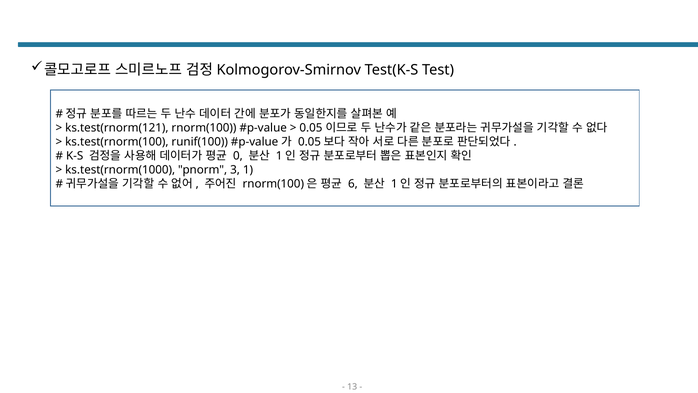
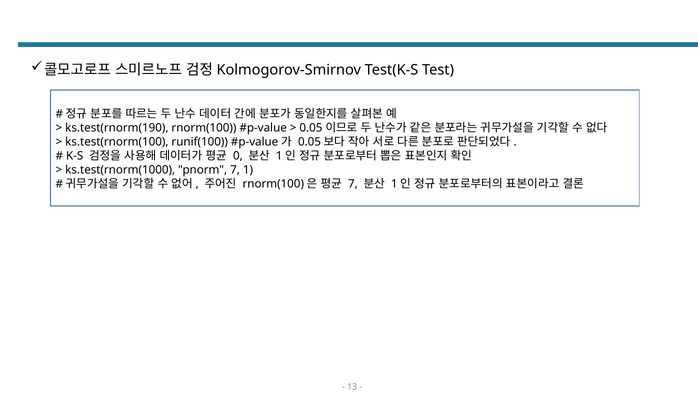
ks.test(rnorm(121: ks.test(rnorm(121 -> ks.test(rnorm(190
pnorm 3: 3 -> 7
6 at (353, 184): 6 -> 7
